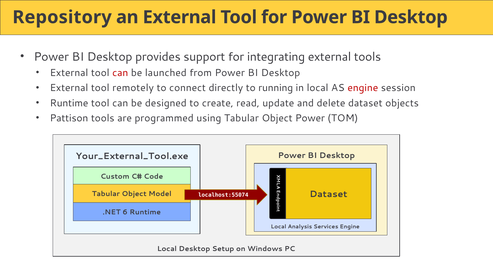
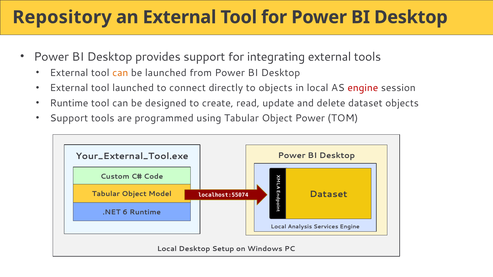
can at (120, 73) colour: red -> orange
tool remotely: remotely -> launched
to running: running -> objects
Pattison at (69, 118): Pattison -> Support
